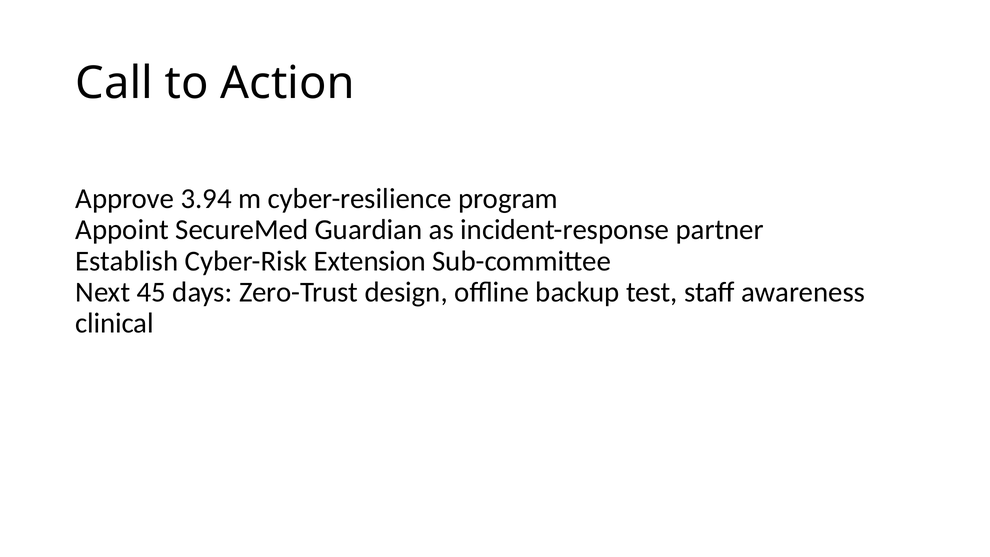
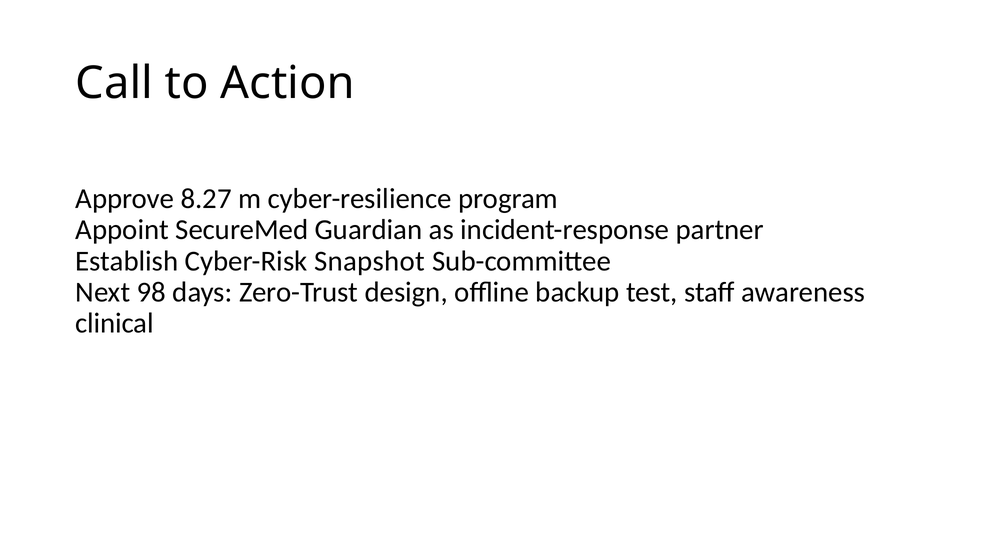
3.94: 3.94 -> 8.27
Extension: Extension -> Snapshot
45: 45 -> 98
